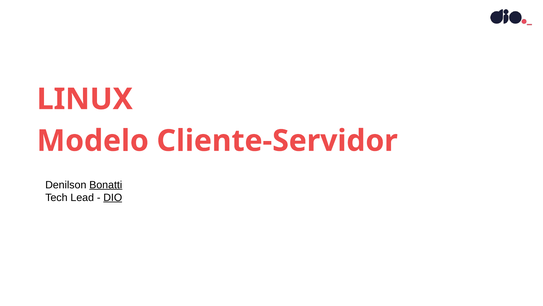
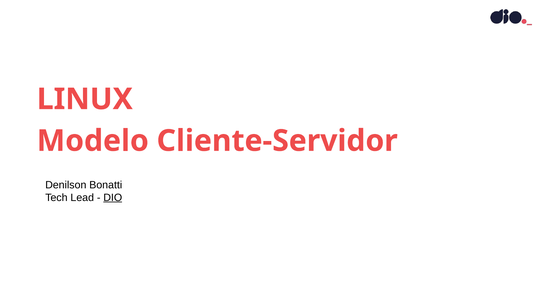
Bonatti underline: present -> none
